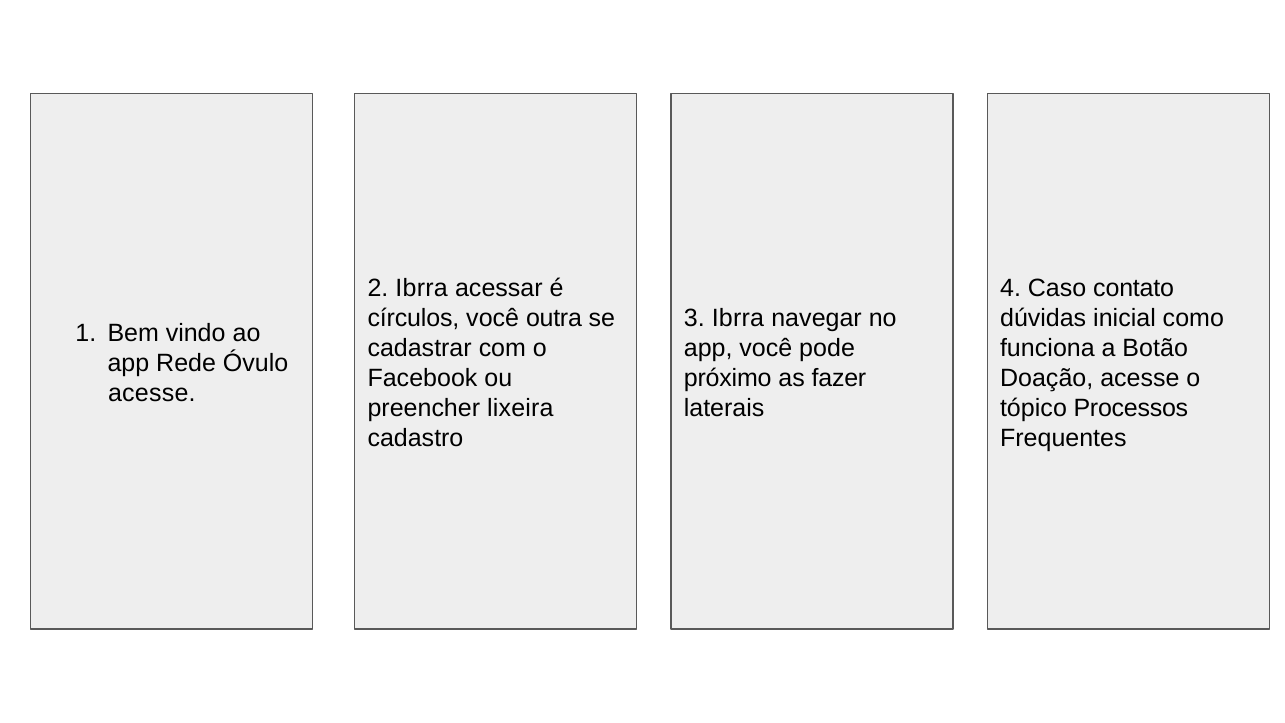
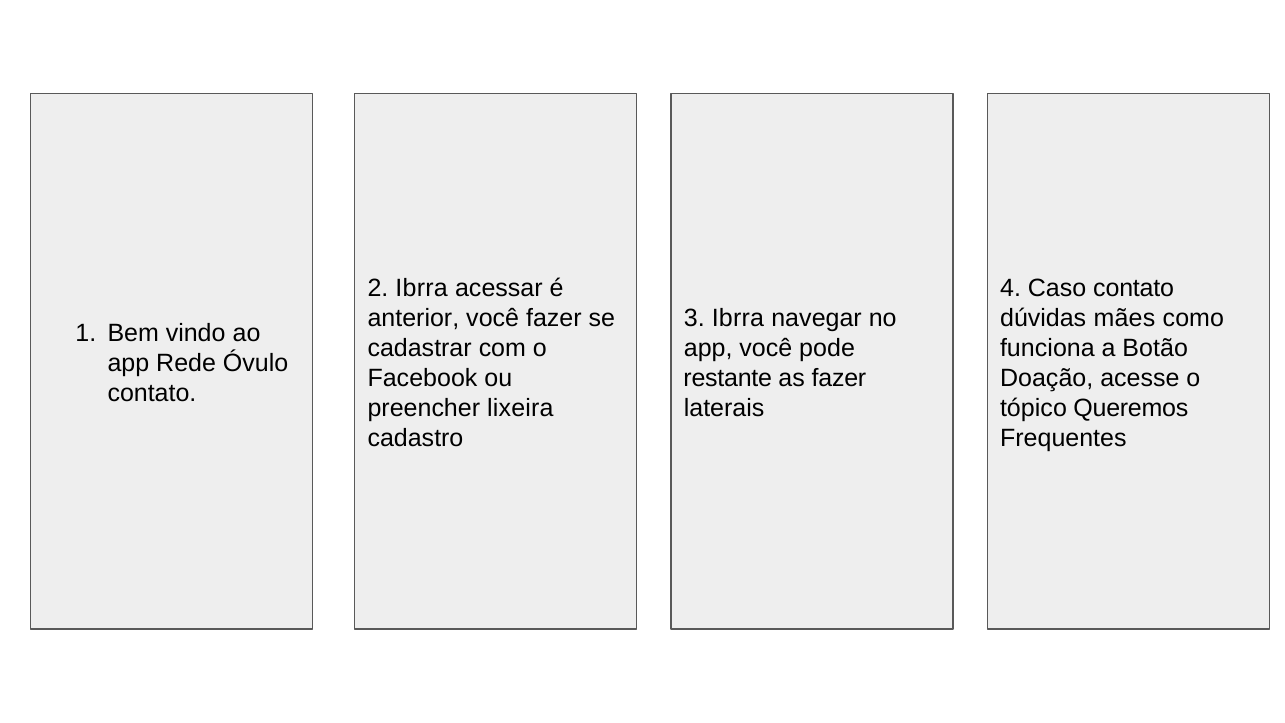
círculos: círculos -> anterior
você outra: outra -> fazer
inicial: inicial -> mães
próximo: próximo -> restante
acesse at (152, 393): acesse -> contato
Processos: Processos -> Queremos
